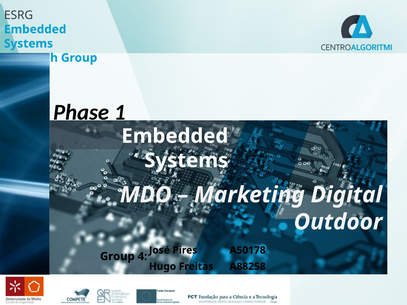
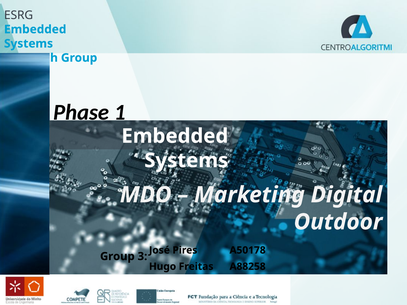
4: 4 -> 3
